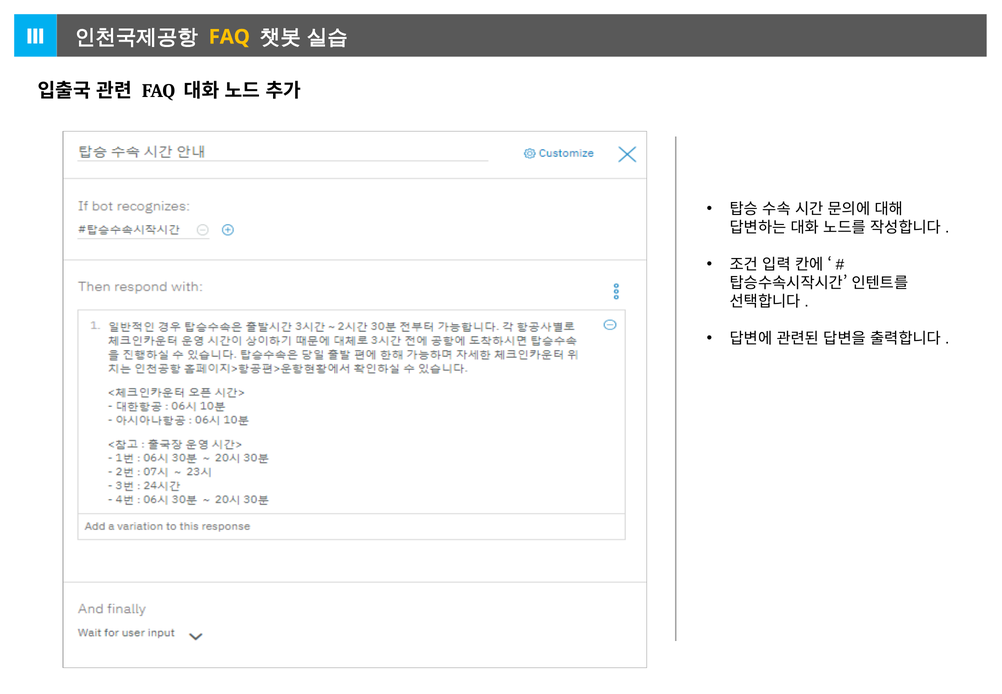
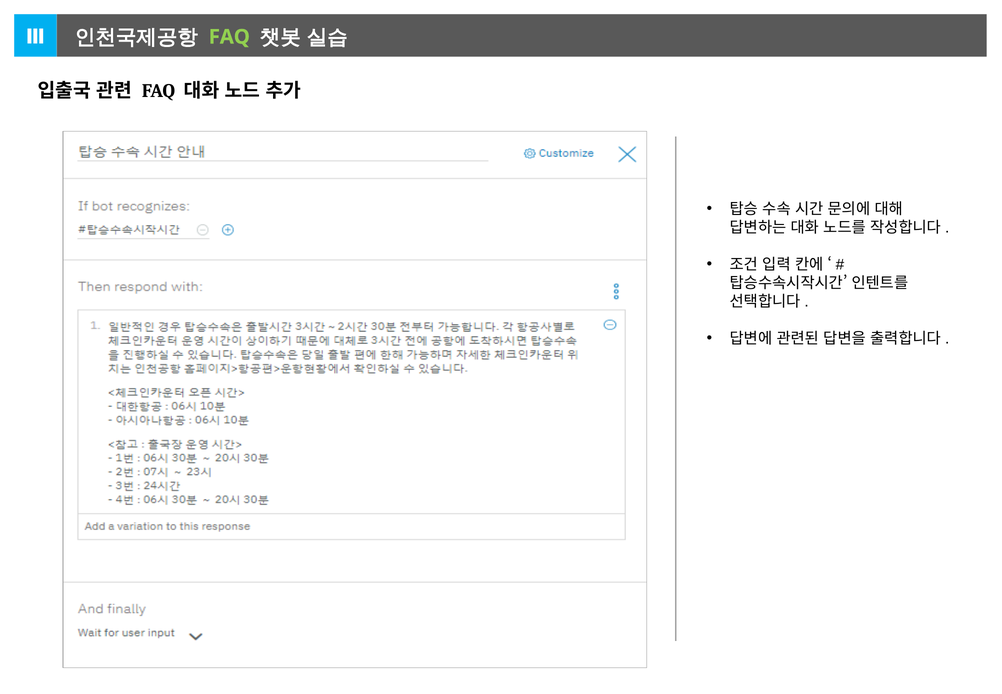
FAQ at (229, 37) colour: yellow -> light green
